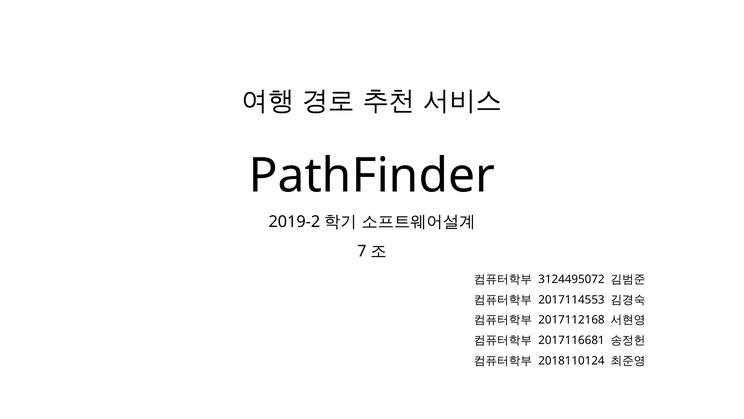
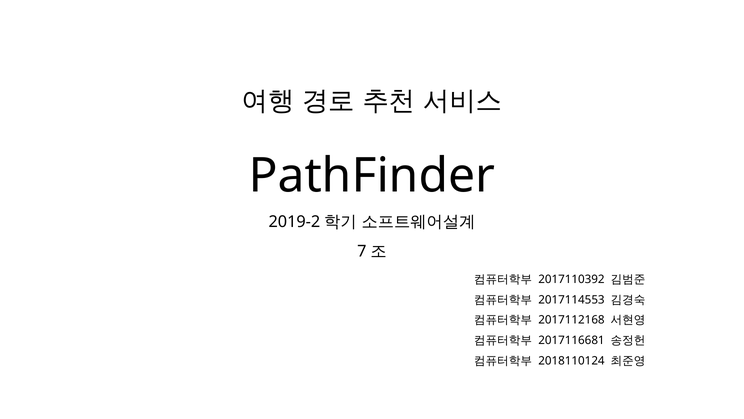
3124495072: 3124495072 -> 2017110392
